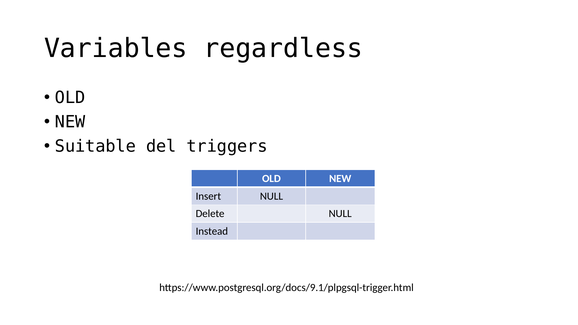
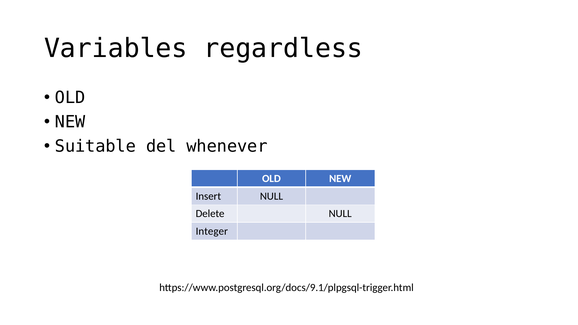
triggers: triggers -> whenever
Instead: Instead -> Integer
